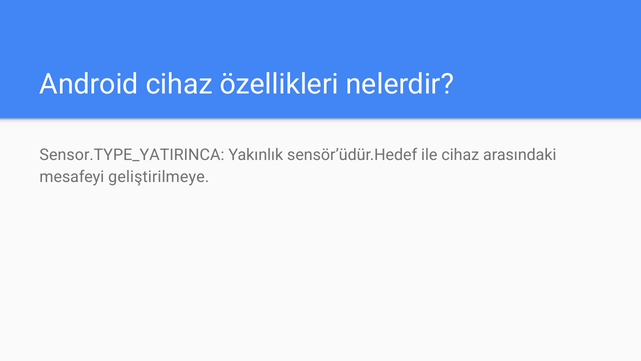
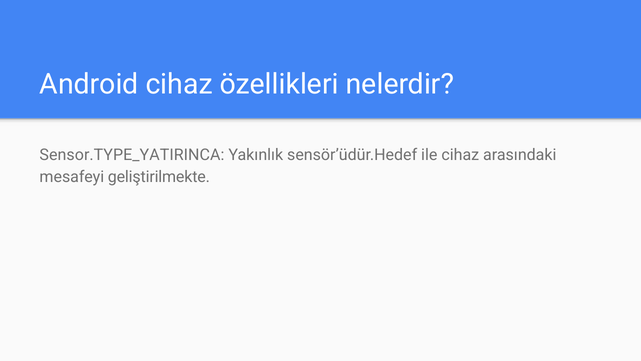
geliştirilmeye: geliştirilmeye -> geliştirilmekte
